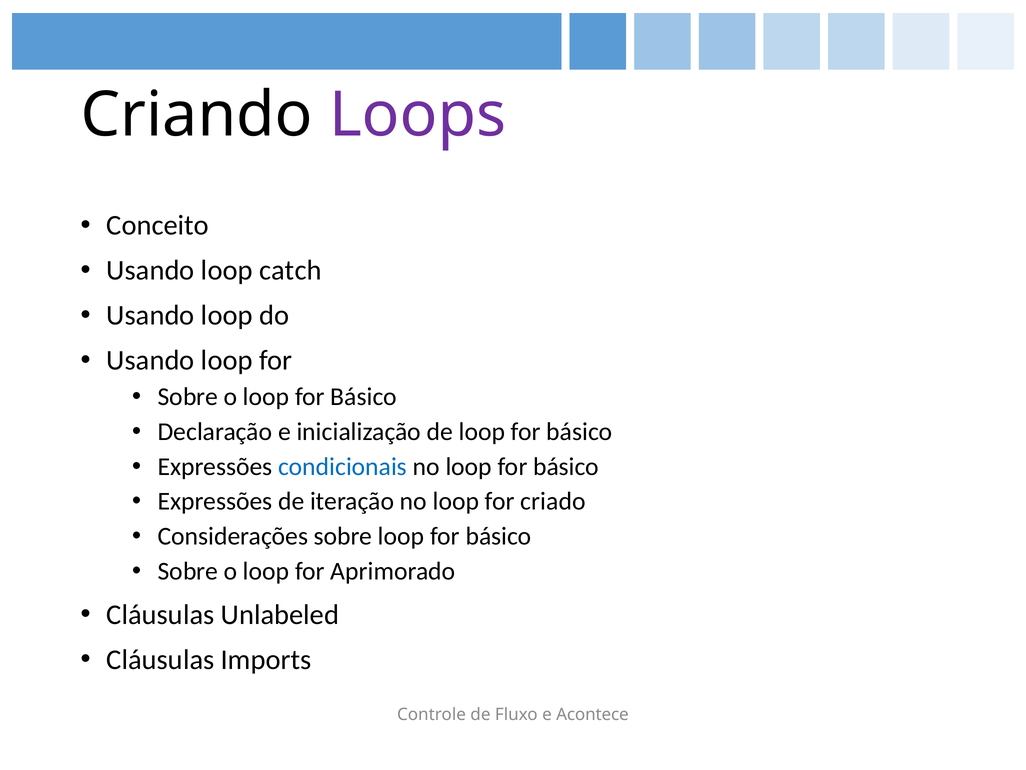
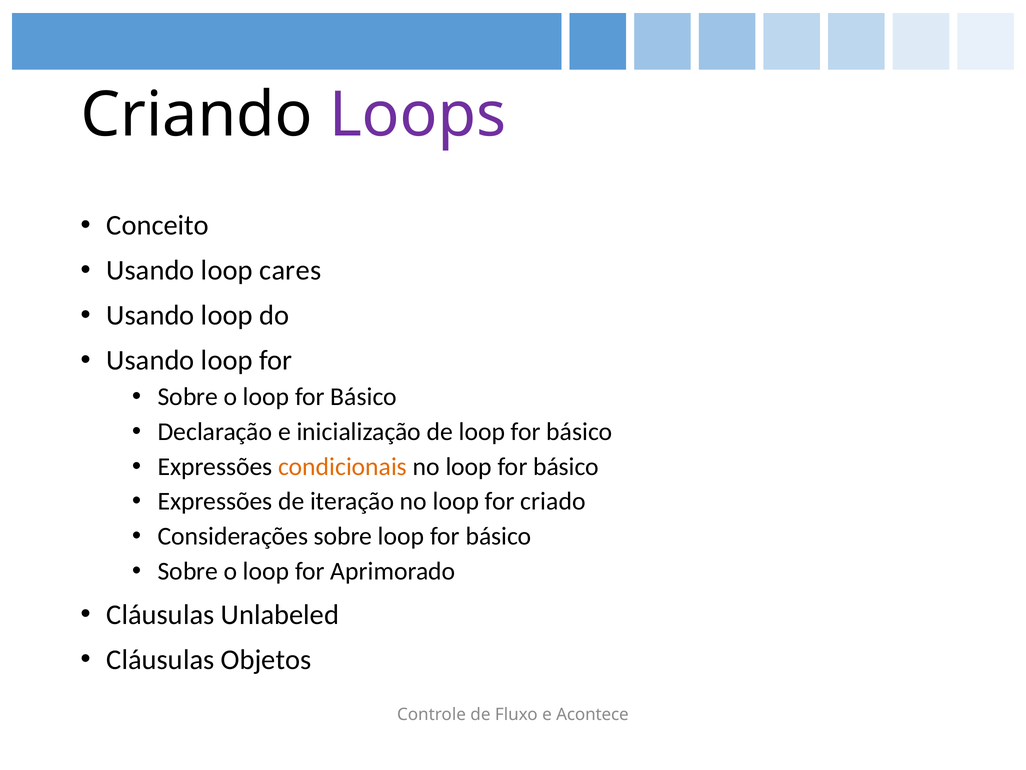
catch: catch -> cares
condicionais colour: blue -> orange
Imports: Imports -> Objetos
